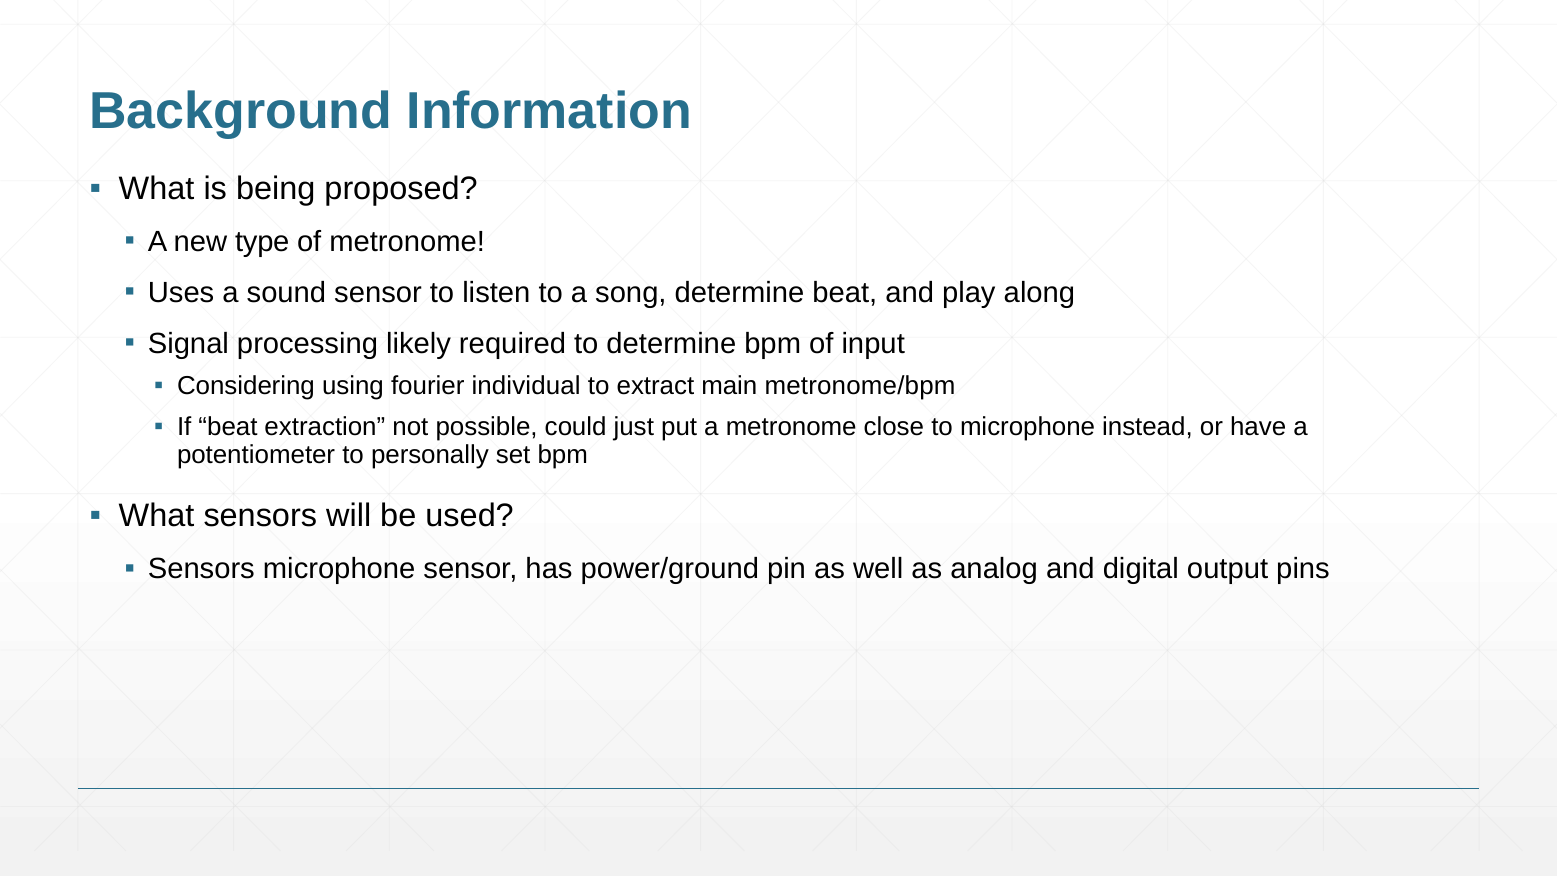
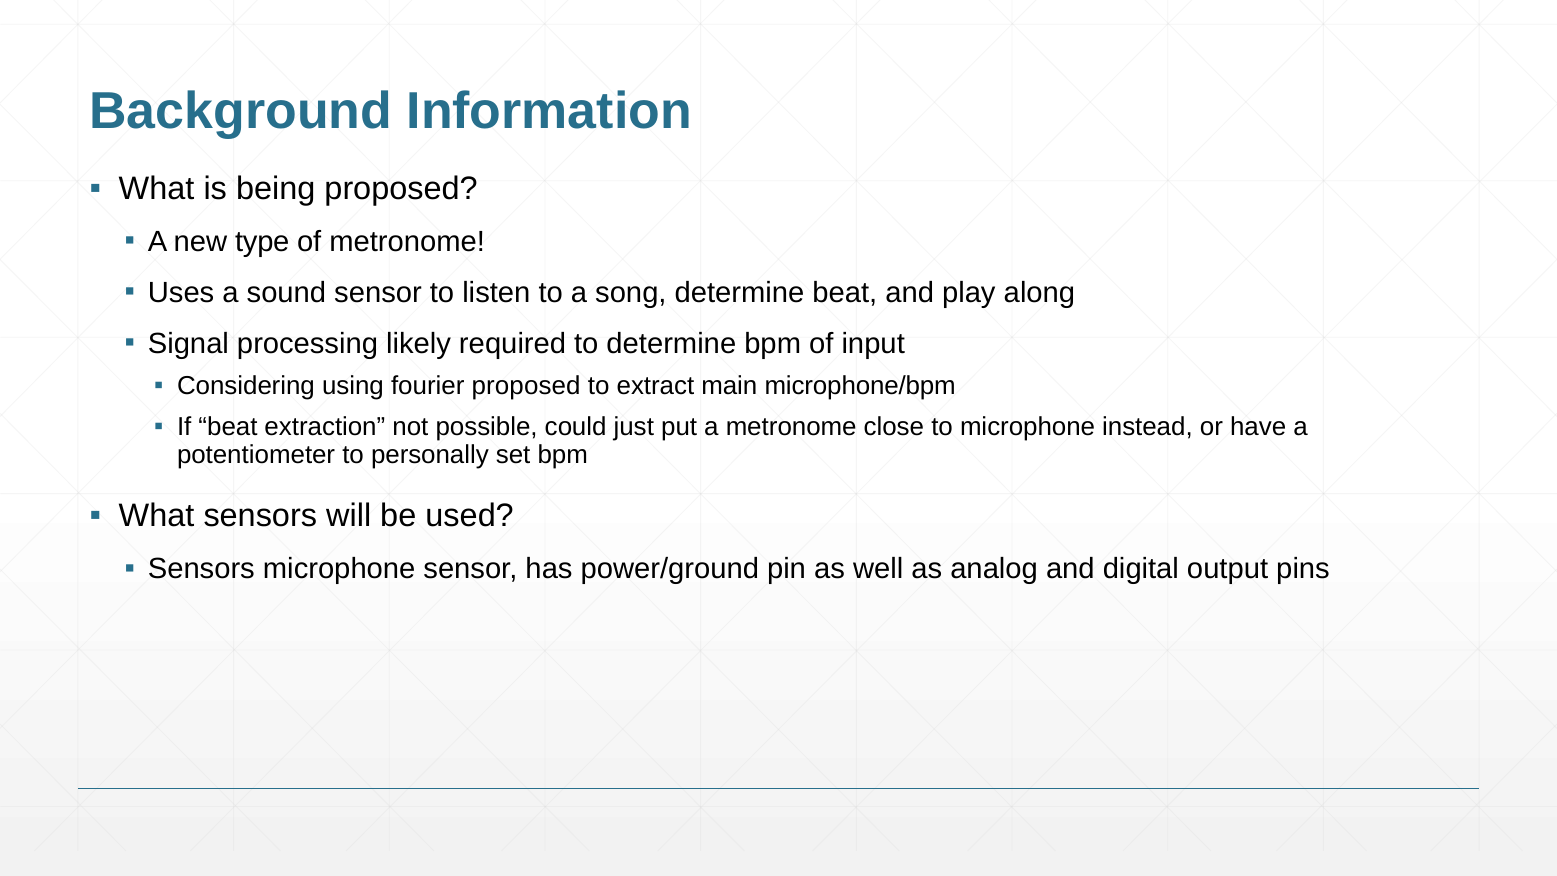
fourier individual: individual -> proposed
metronome/bpm: metronome/bpm -> microphone/bpm
